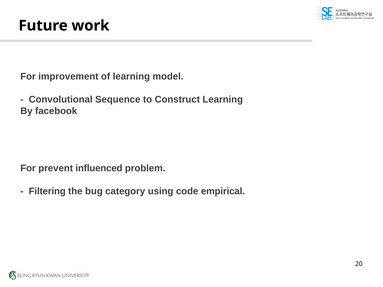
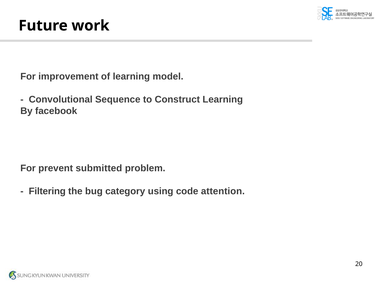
influenced: influenced -> submitted
empirical: empirical -> attention
